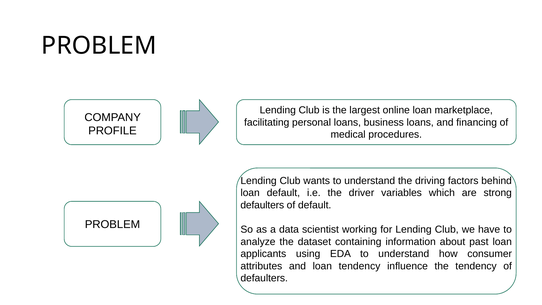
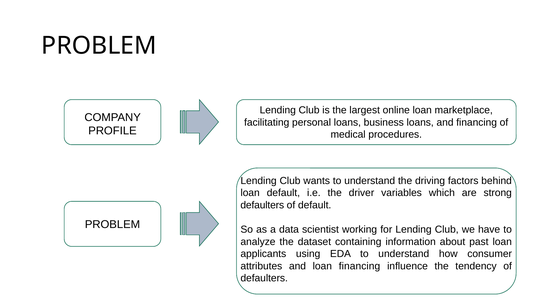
loan tendency: tendency -> financing
